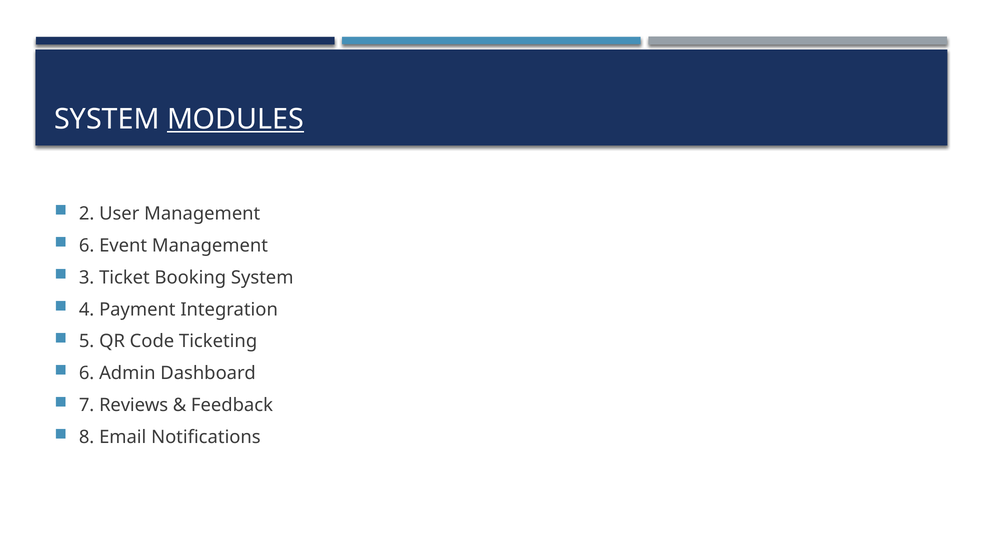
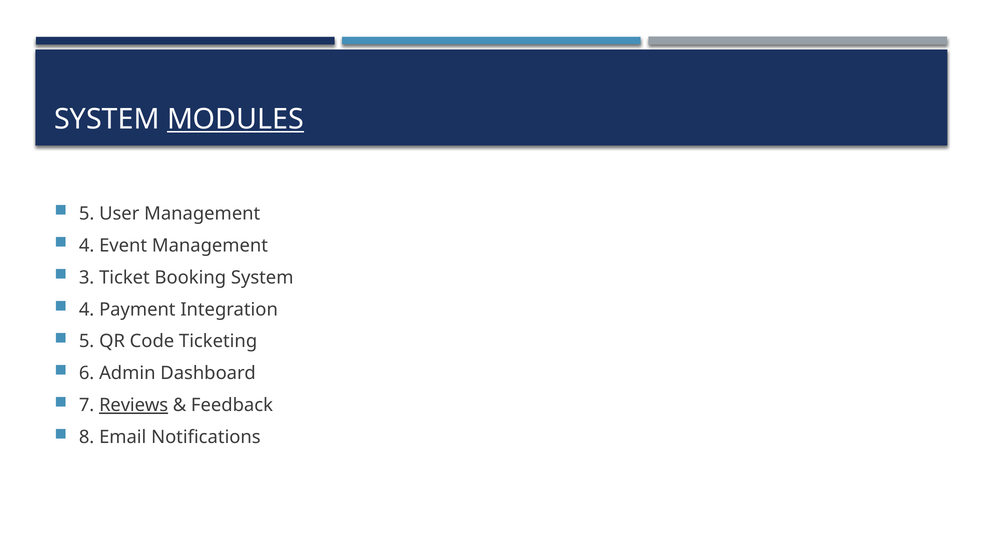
2 at (87, 214): 2 -> 5
6 at (87, 245): 6 -> 4
Reviews underline: none -> present
